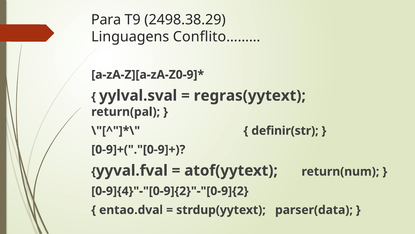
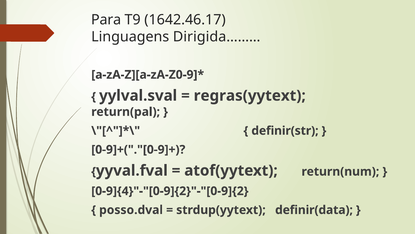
2498.38.29: 2498.38.29 -> 1642.46.17
Conflito………: Conflito……… -> Dirigida………
entao.dval: entao.dval -> posso.dval
parser(data: parser(data -> definir(data
